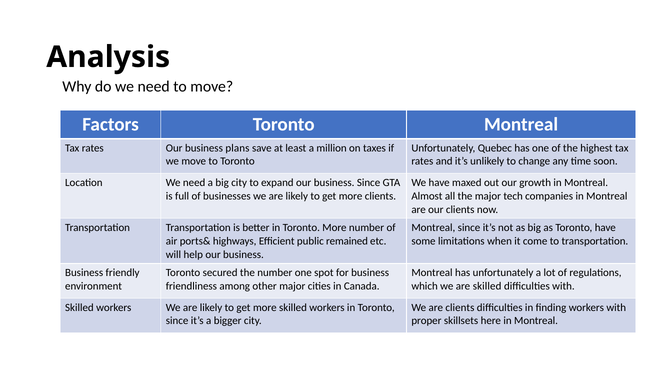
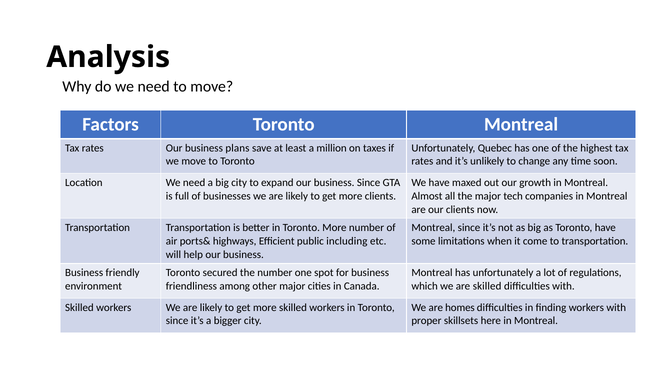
remained: remained -> including
are clients: clients -> homes
